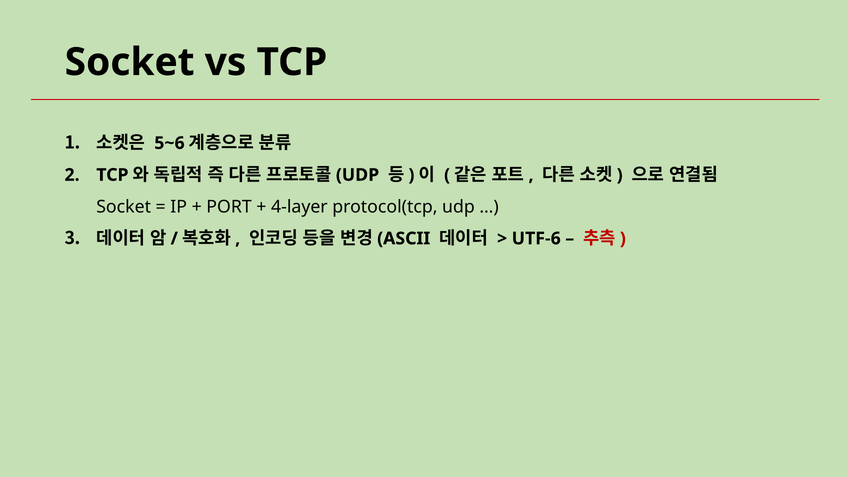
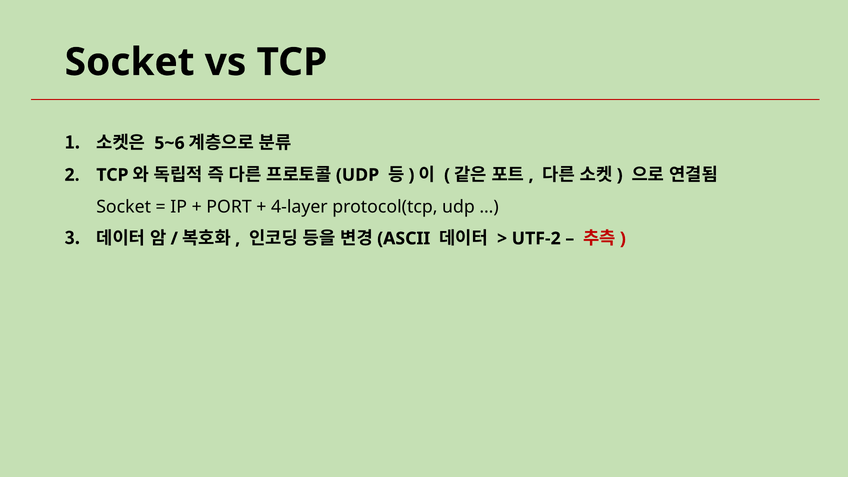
UTF-6: UTF-6 -> UTF-2
